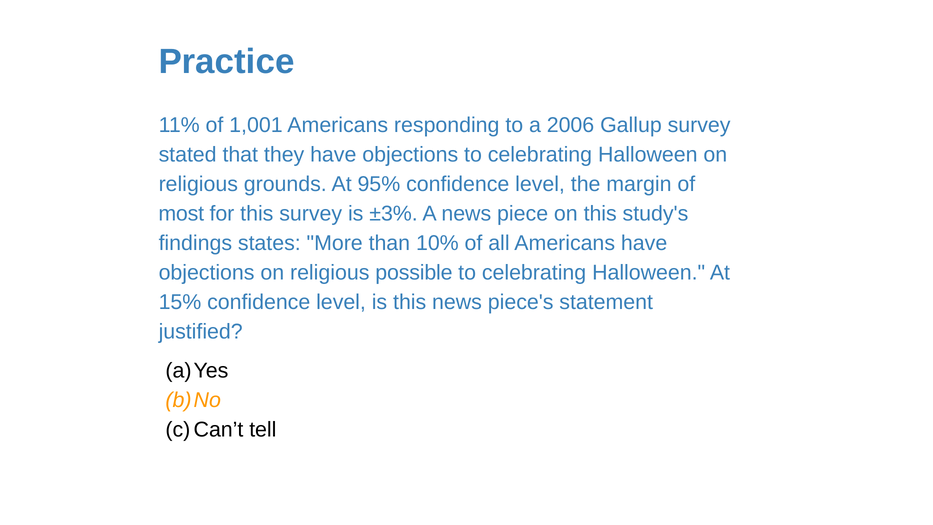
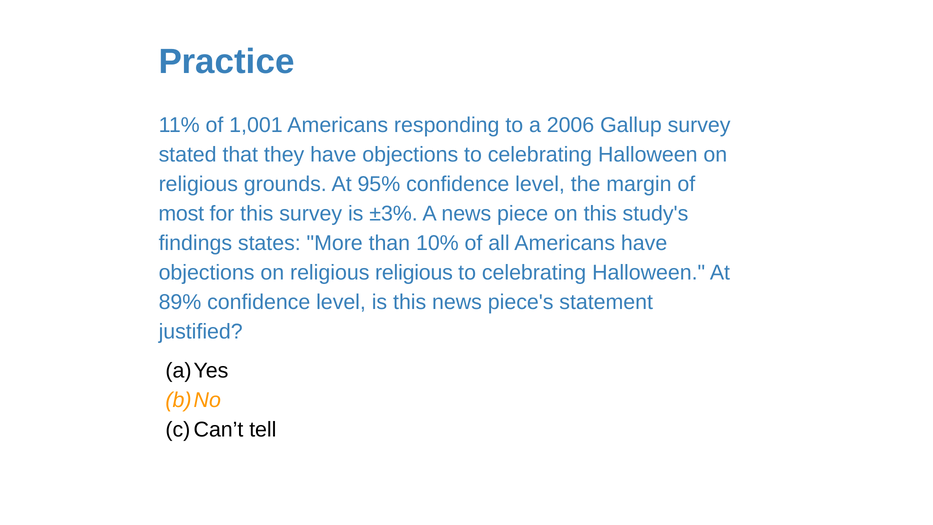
religious possible: possible -> religious
15%: 15% -> 89%
